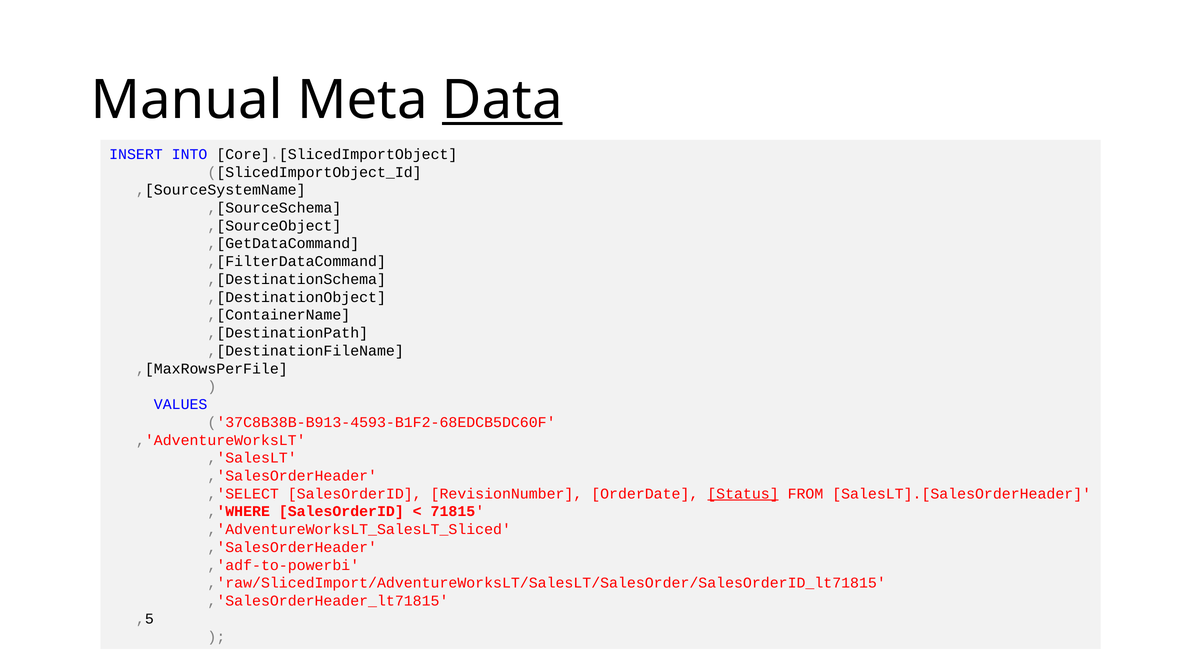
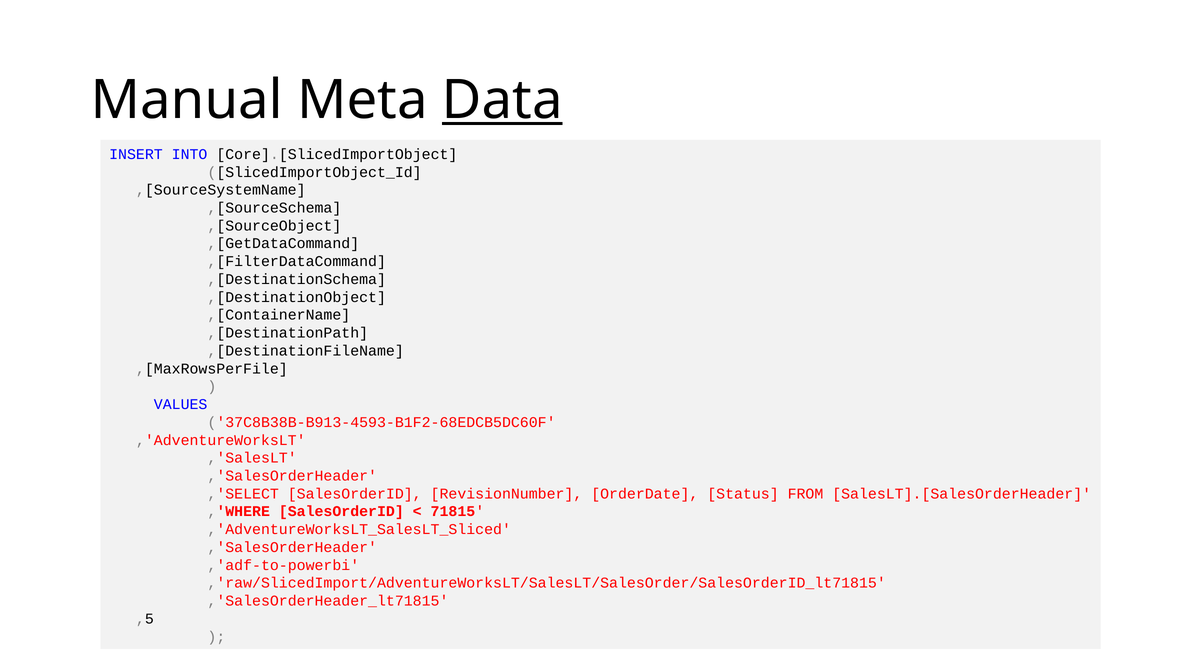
Status underline: present -> none
